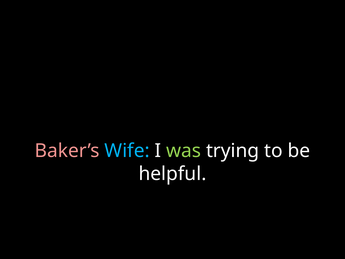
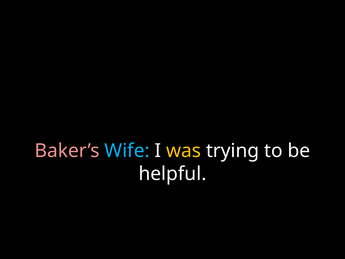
was colour: light green -> yellow
